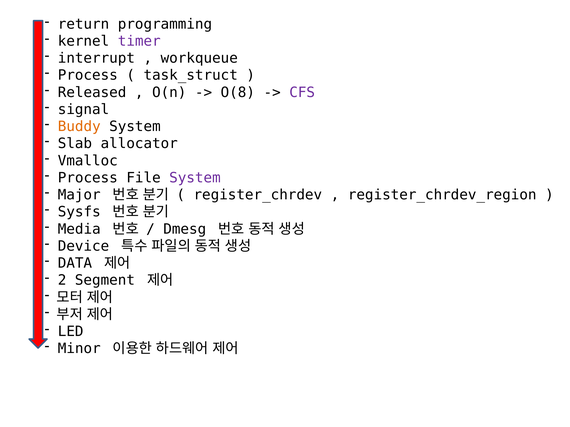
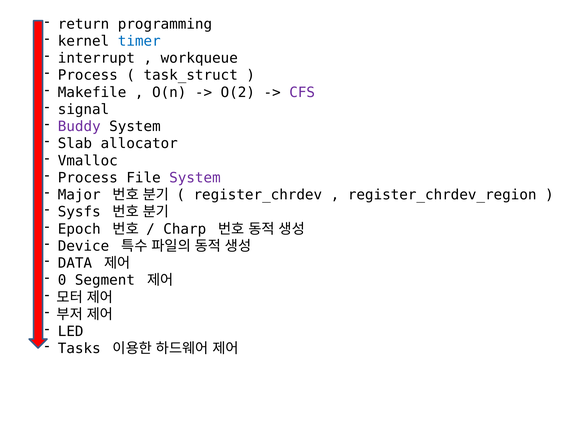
timer colour: purple -> blue
Released: Released -> Makefile
O(8: O(8 -> O(2
Buddy colour: orange -> purple
Media: Media -> Epoch
Dmesg: Dmesg -> Charp
2: 2 -> 0
Minor: Minor -> Tasks
